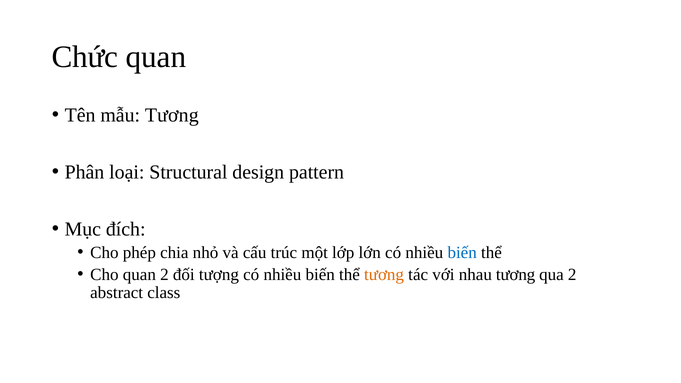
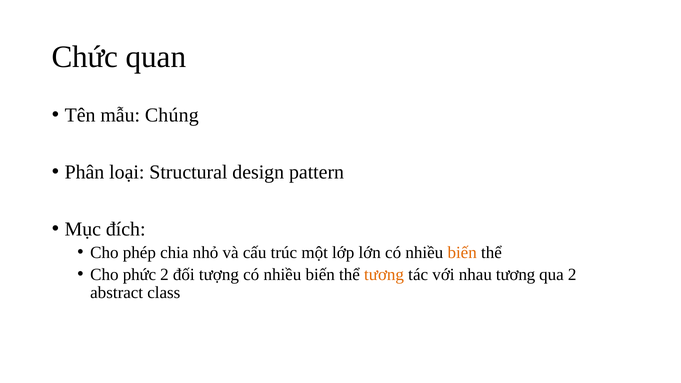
mẫu Tương: Tương -> Chúng
biến at (462, 253) colour: blue -> orange
Cho quan: quan -> phức
